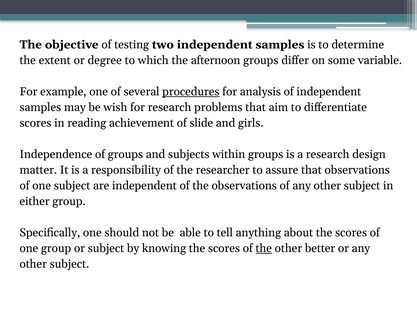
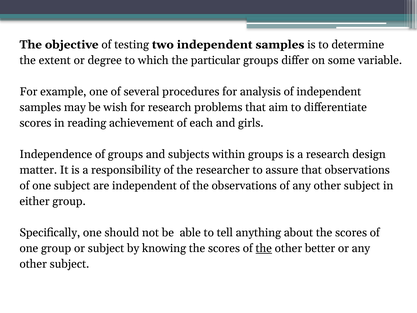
afternoon: afternoon -> particular
procedures underline: present -> none
slide: slide -> each
